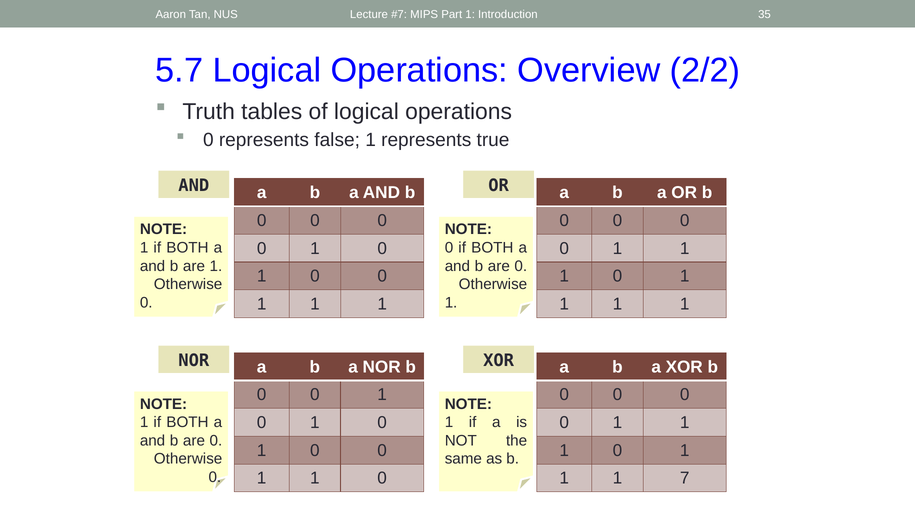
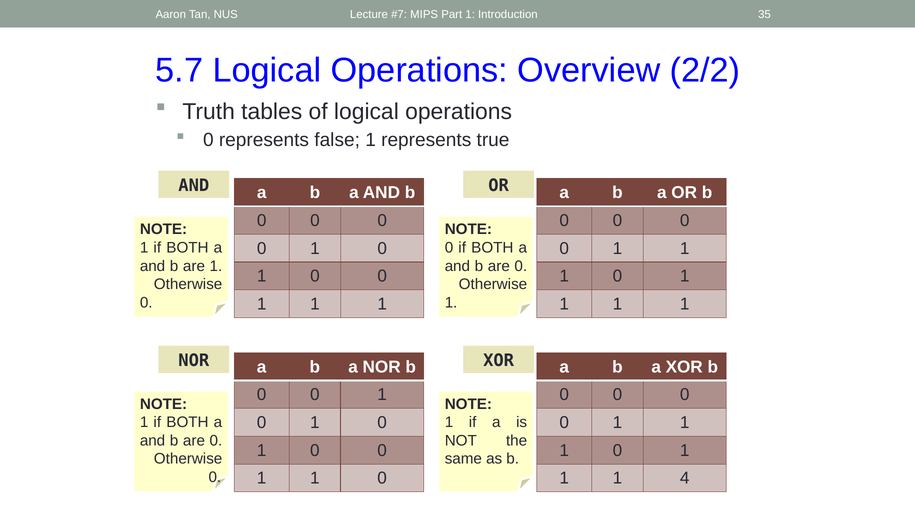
7: 7 -> 4
